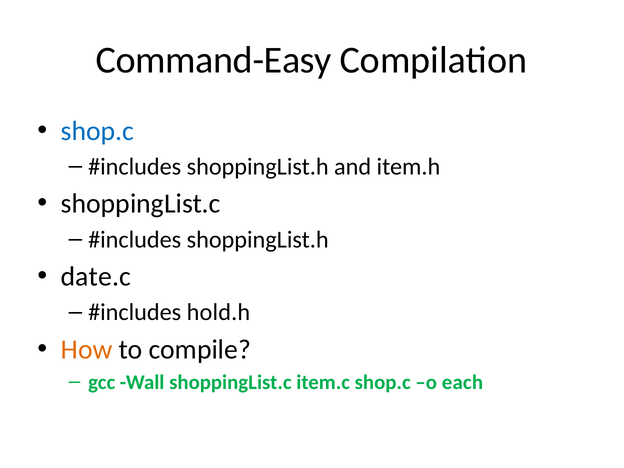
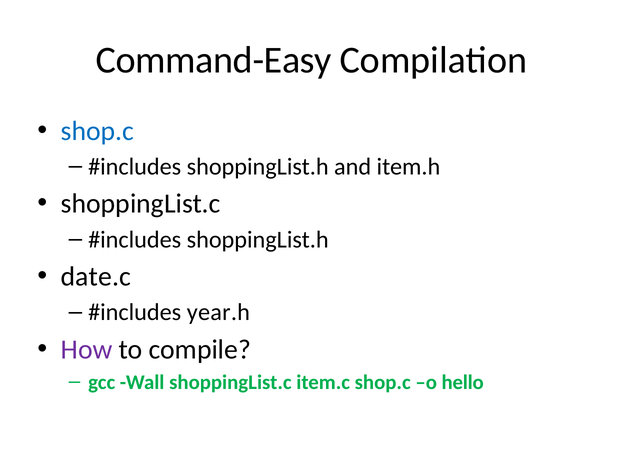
hold.h: hold.h -> year.h
How colour: orange -> purple
each: each -> hello
